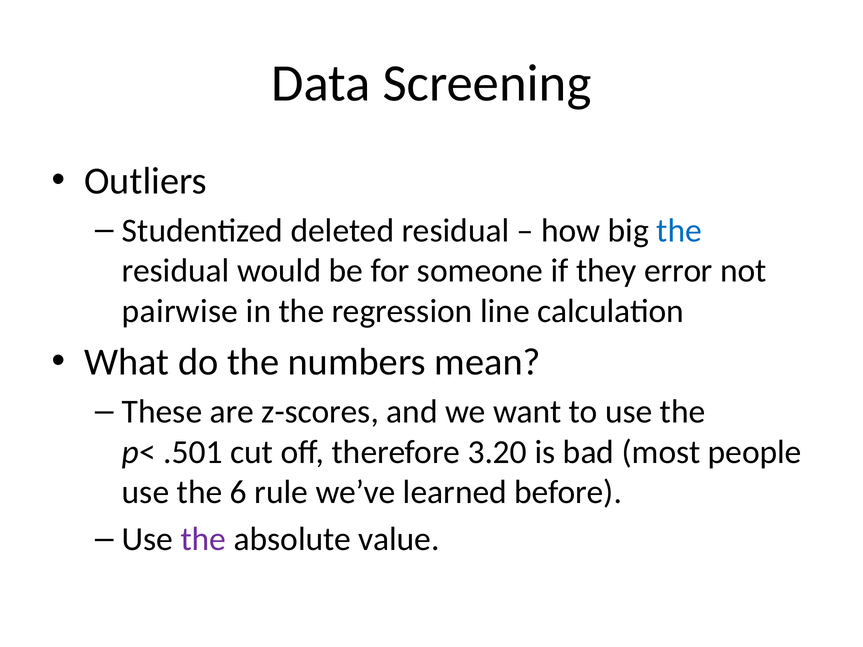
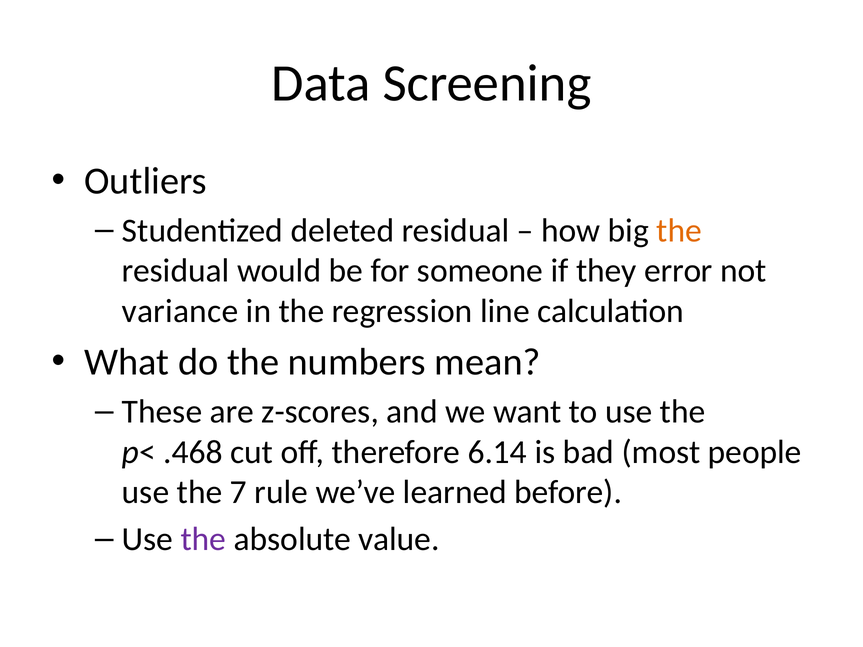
the at (679, 231) colour: blue -> orange
pairwise: pairwise -> variance
.501: .501 -> .468
3.20: 3.20 -> 6.14
6: 6 -> 7
